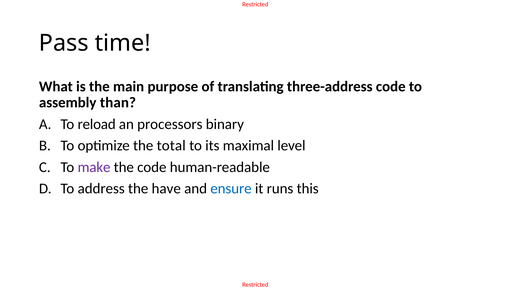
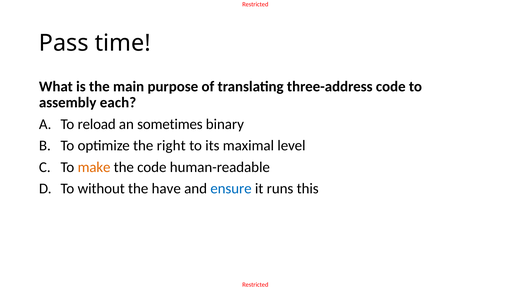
than: than -> each
processors: processors -> sometimes
total: total -> right
make colour: purple -> orange
address: address -> without
